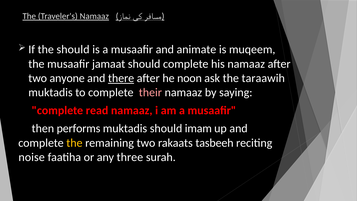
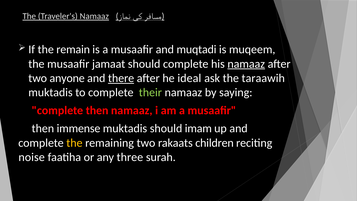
the should: should -> remain
animate: animate -> muqtadi
namaaz at (246, 64) underline: none -> present
noon: noon -> ideal
their colour: pink -> light green
complete read: read -> then
performs: performs -> immense
tasbeeh: tasbeeh -> children
